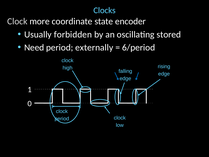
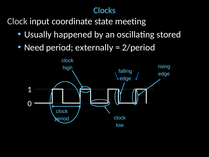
more: more -> input
encoder: encoder -> meeting
forbidden: forbidden -> happened
6/period: 6/period -> 2/period
